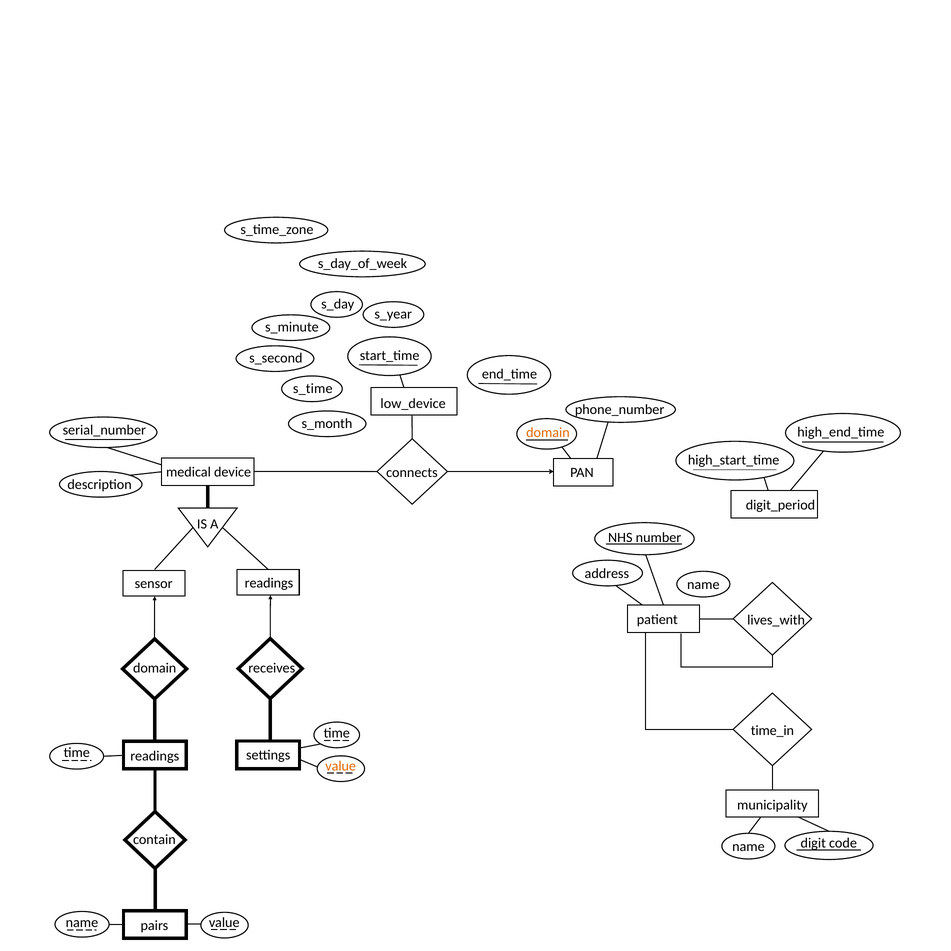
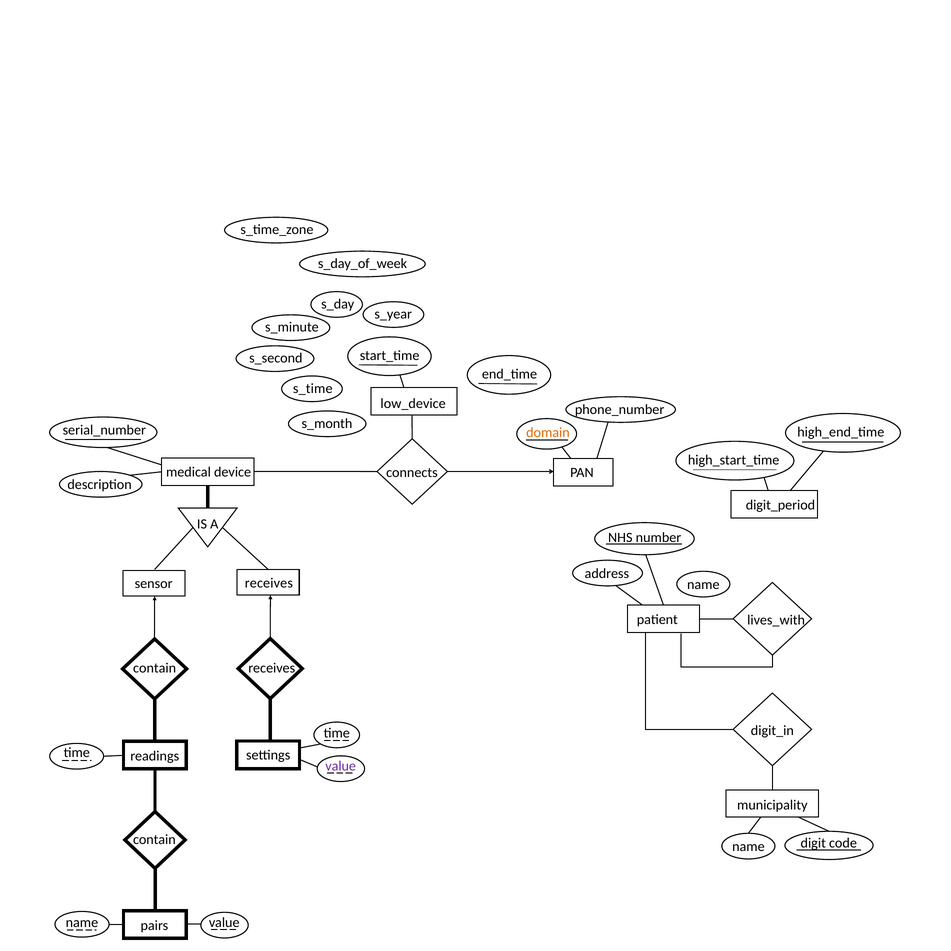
readings at (269, 583): readings -> receives
domain at (155, 668): domain -> contain
time_in: time_in -> digit_in
value at (341, 766) colour: orange -> purple
